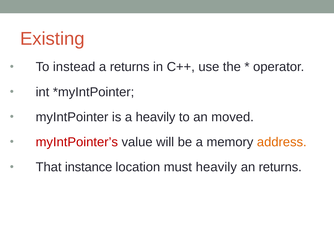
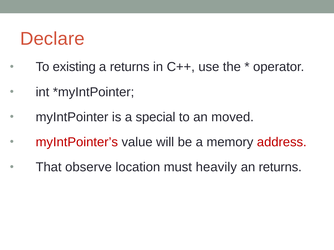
Existing: Existing -> Declare
instead: instead -> existing
a heavily: heavily -> special
address colour: orange -> red
instance: instance -> observe
